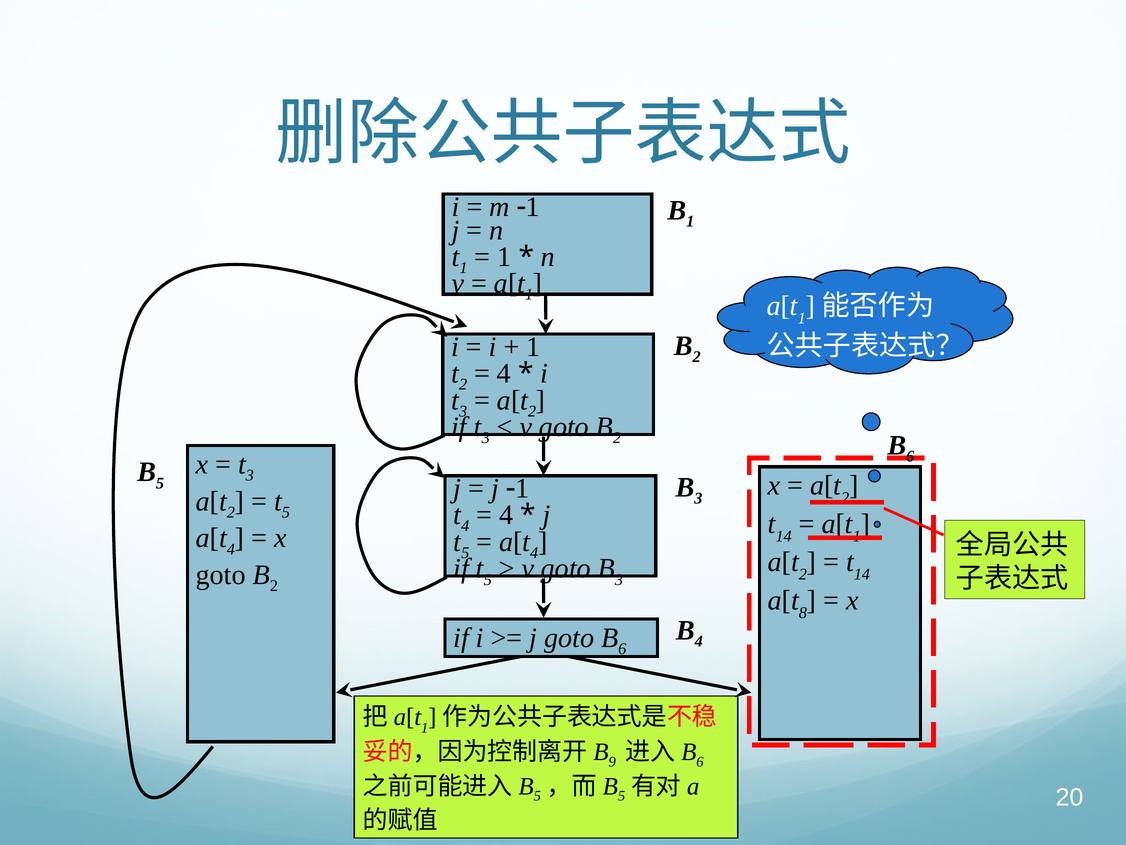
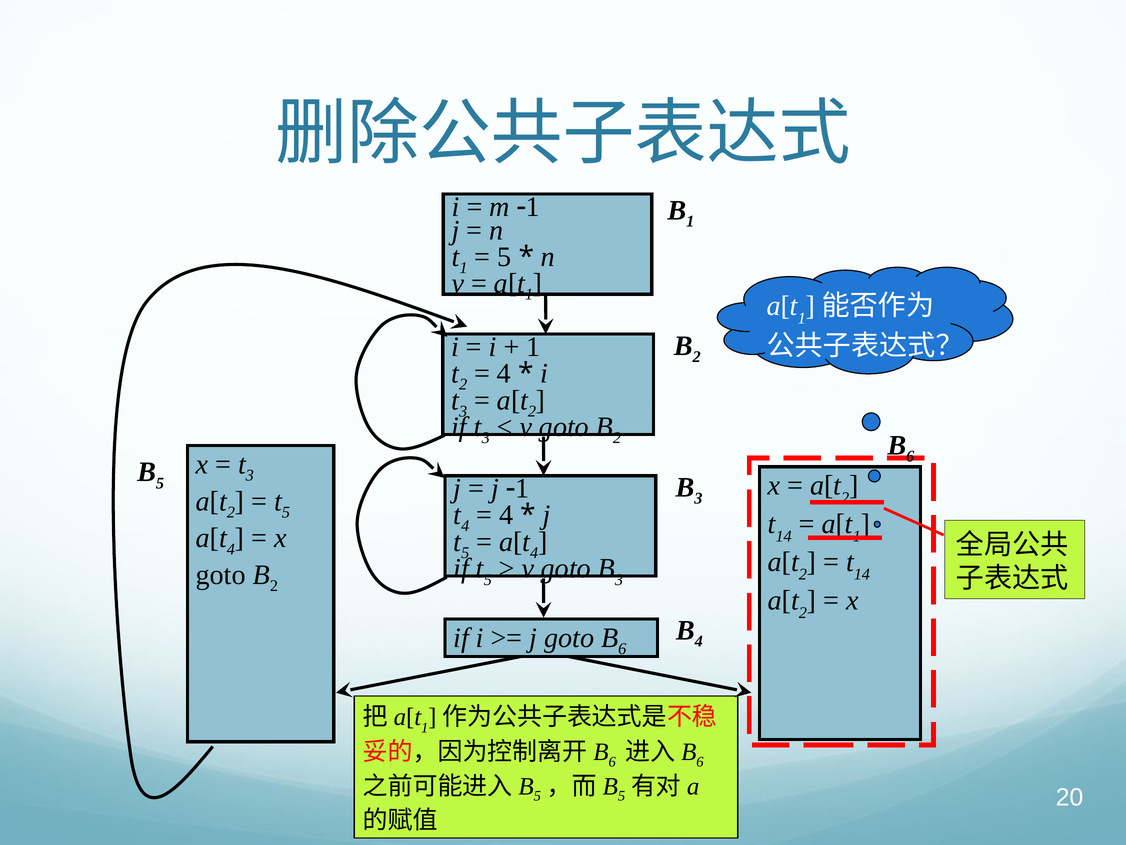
1 at (504, 257): 1 -> 5
8 at (803, 612): 8 -> 2
9 at (612, 761): 9 -> 6
